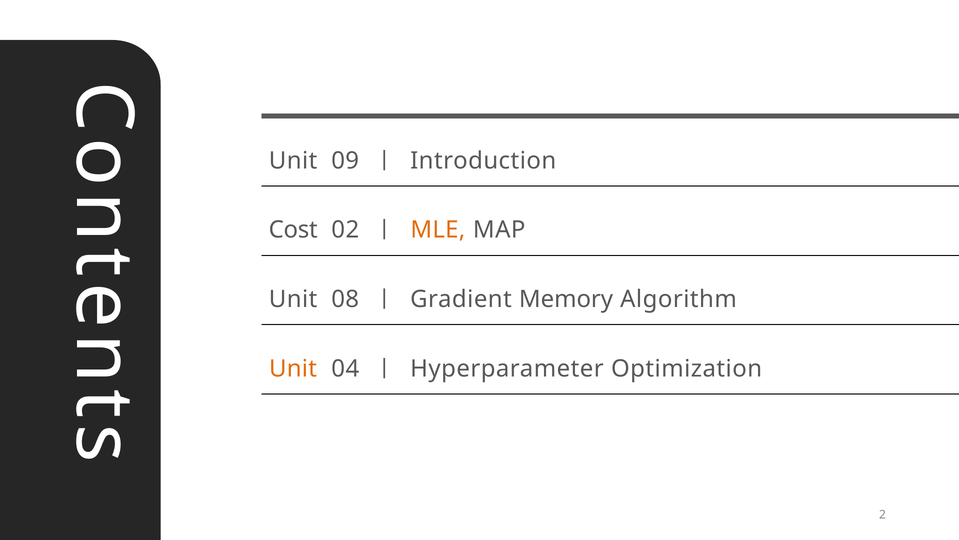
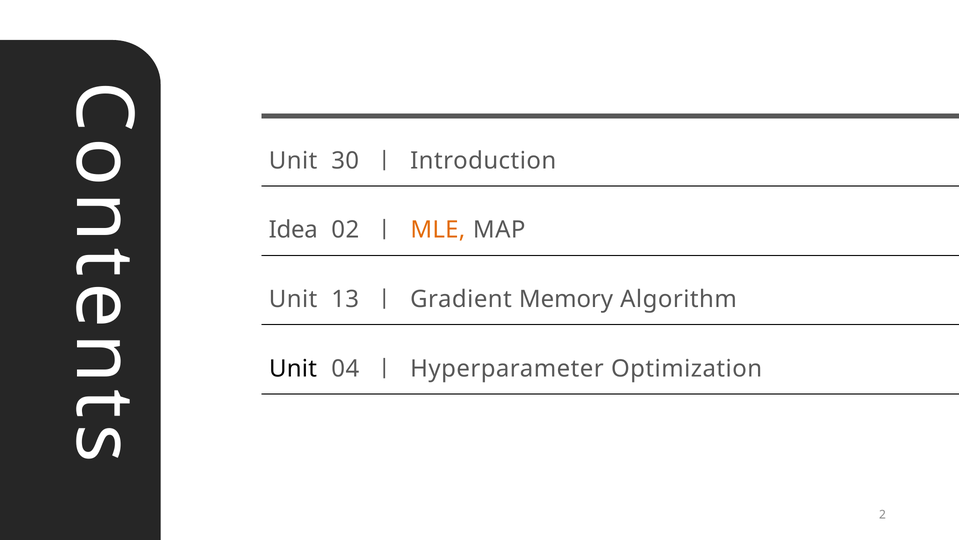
09: 09 -> 30
Cost: Cost -> Idea
08: 08 -> 13
Unit at (293, 368) colour: orange -> black
